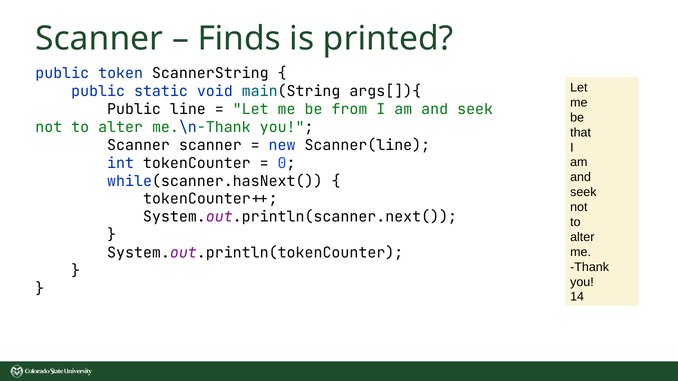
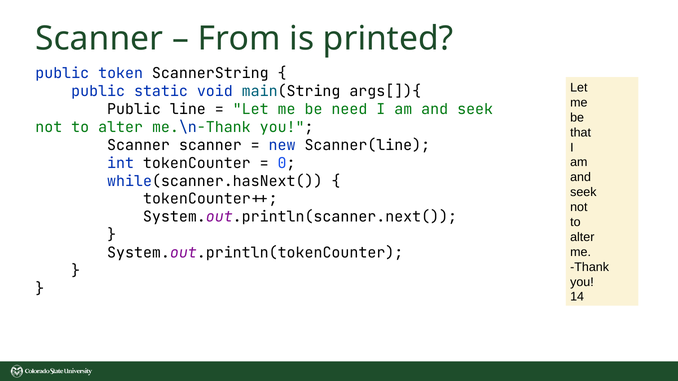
Finds: Finds -> From
from: from -> need
